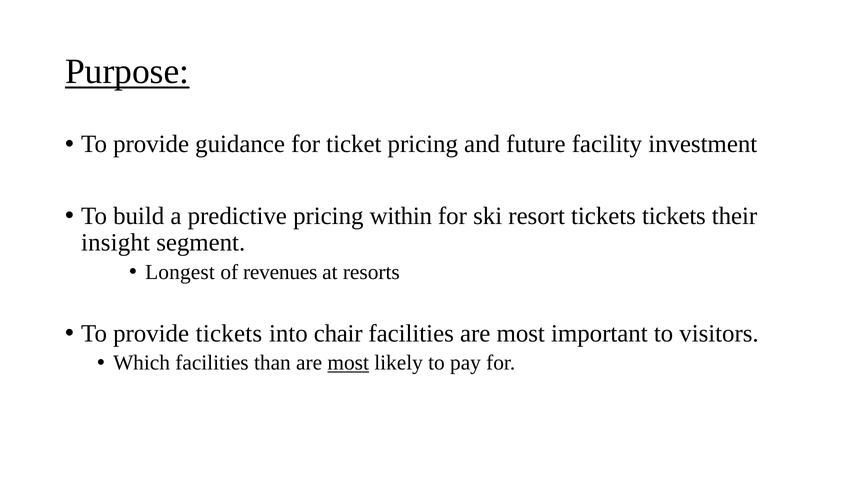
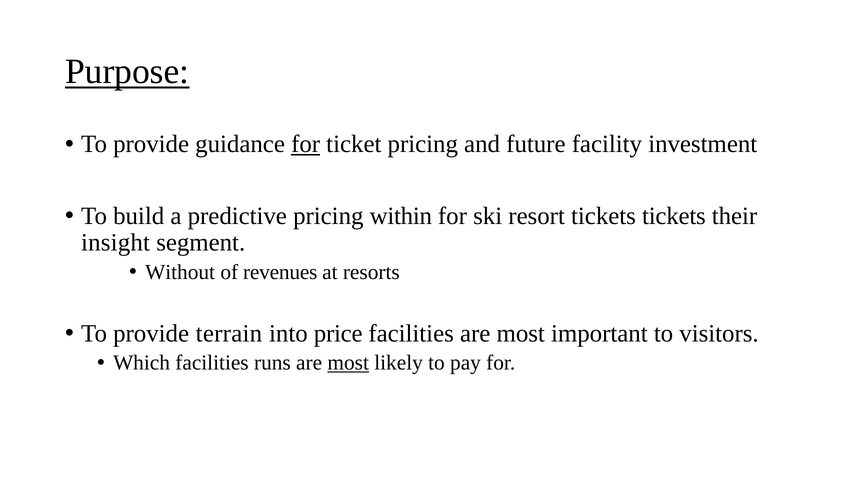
for at (306, 144) underline: none -> present
Longest: Longest -> Without
provide tickets: tickets -> terrain
chair: chair -> price
than: than -> runs
